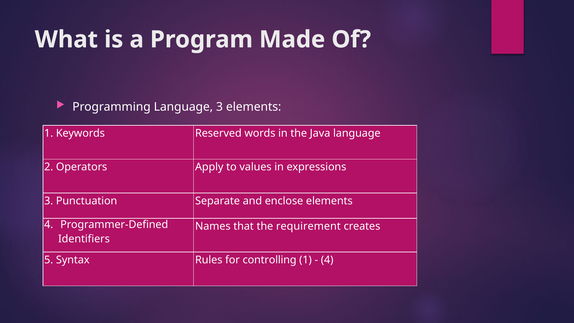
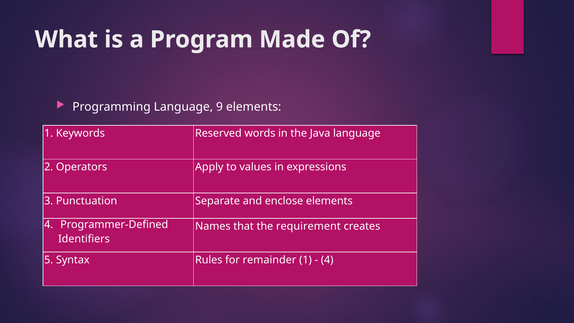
Language 3: 3 -> 9
controlling: controlling -> remainder
